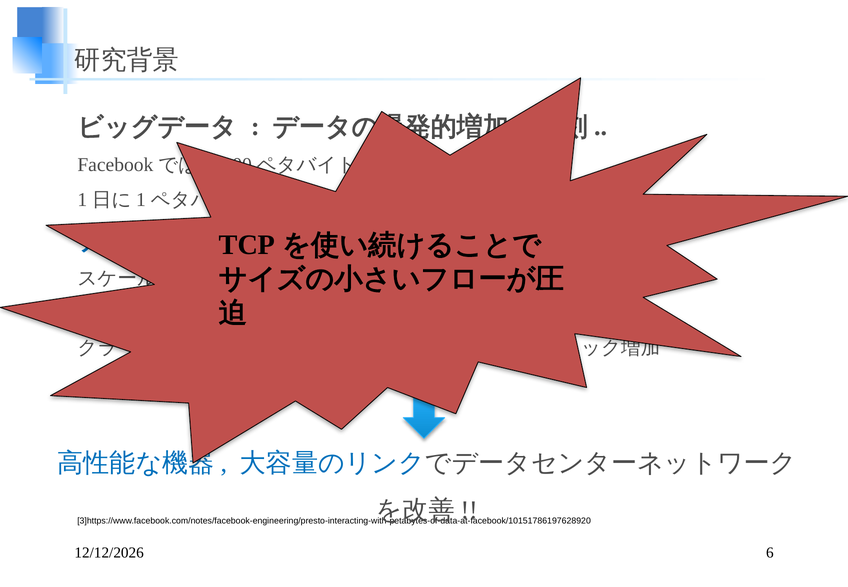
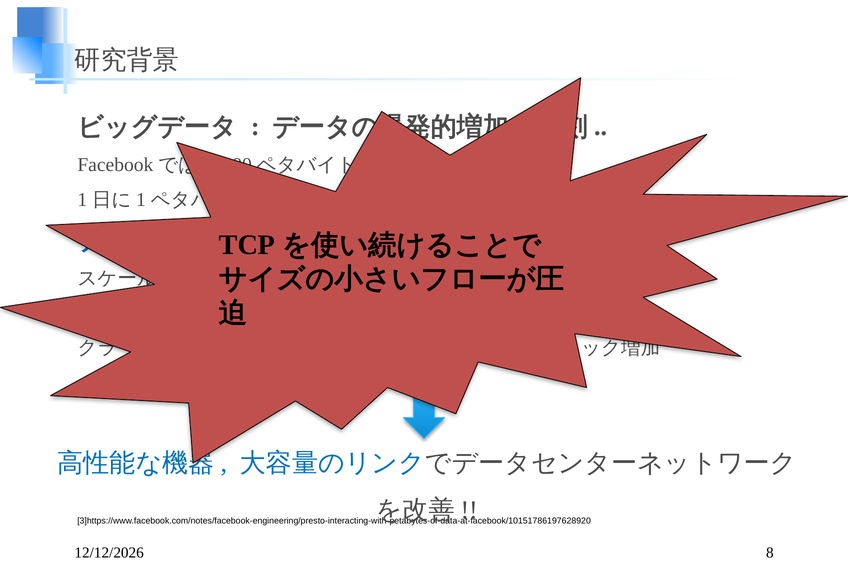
6: 6 -> 8
